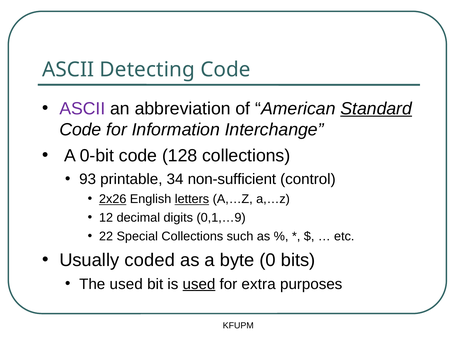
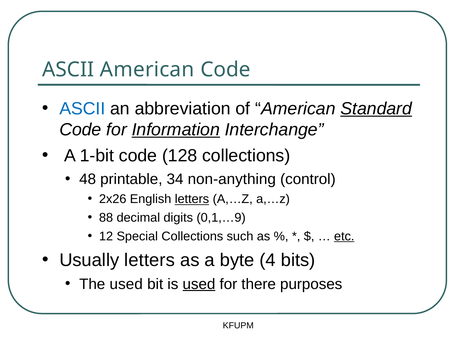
ASCII Detecting: Detecting -> American
ASCII at (82, 109) colour: purple -> blue
Information underline: none -> present
0-bit: 0-bit -> 1-bit
93: 93 -> 48
non-sufficient: non-sufficient -> non-anything
2x26 underline: present -> none
12: 12 -> 88
22: 22 -> 12
etc underline: none -> present
Usually coded: coded -> letters
0: 0 -> 4
extra: extra -> there
